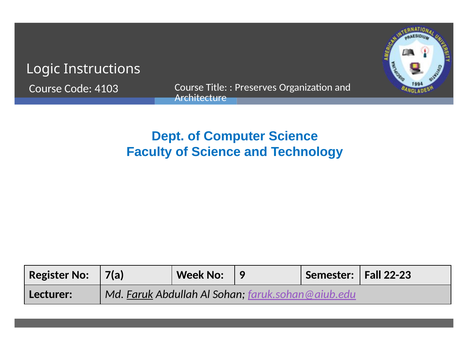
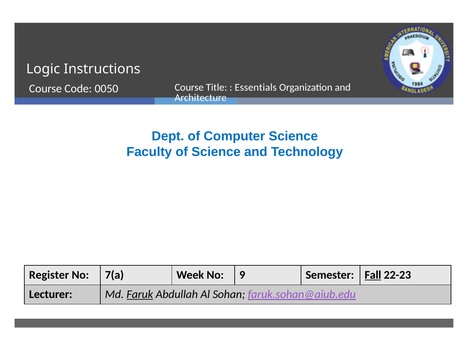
Preserves: Preserves -> Essentials
4103: 4103 -> 0050
Fall underline: none -> present
